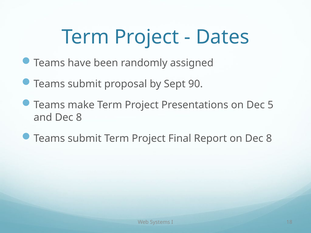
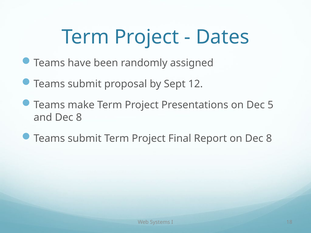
90: 90 -> 12
